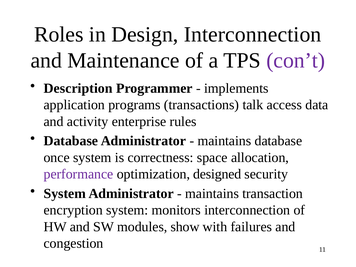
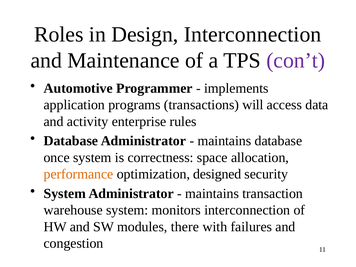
Description: Description -> Automotive
talk: talk -> will
performance colour: purple -> orange
encryption: encryption -> warehouse
show: show -> there
